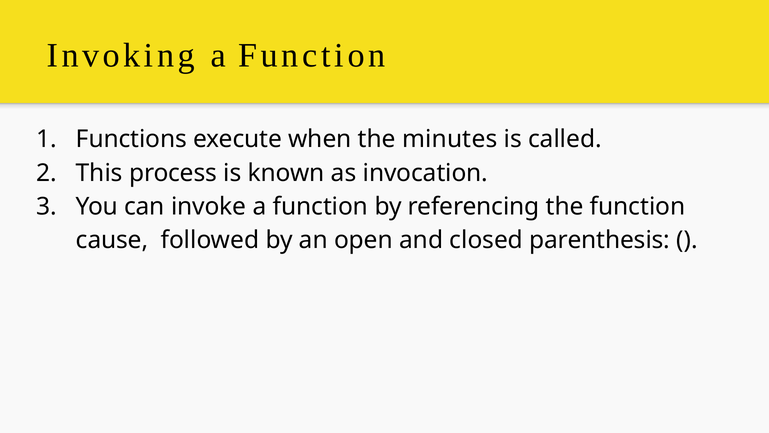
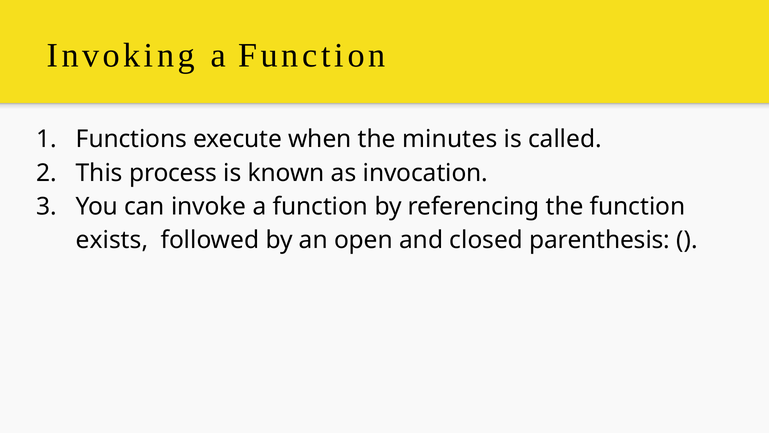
cause: cause -> exists
